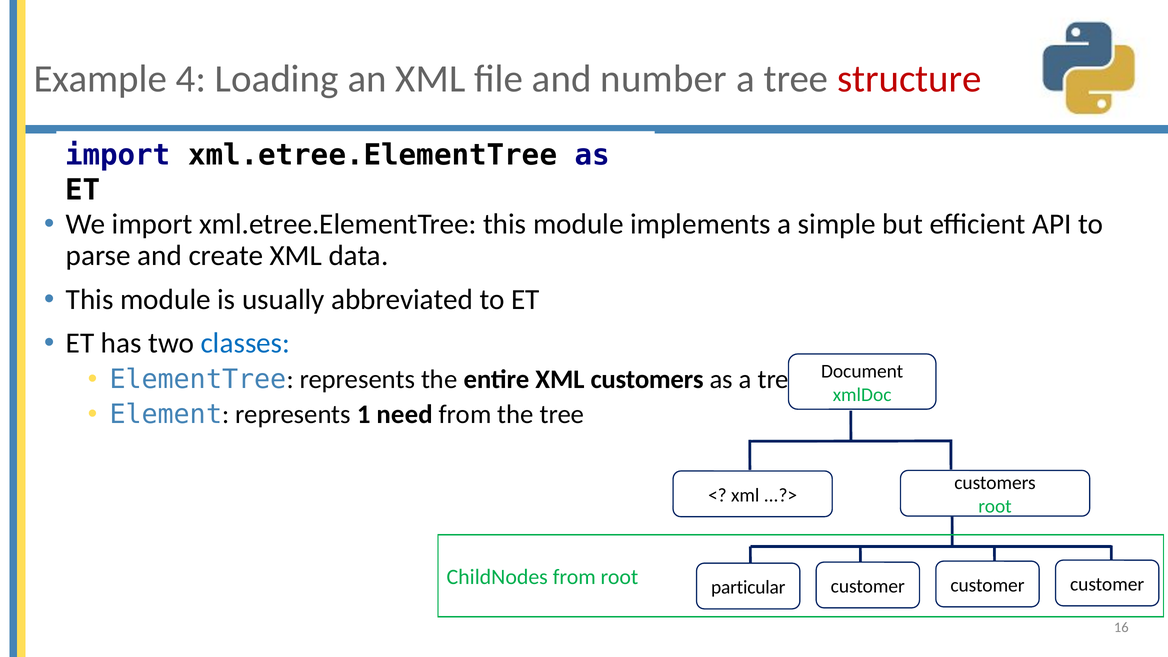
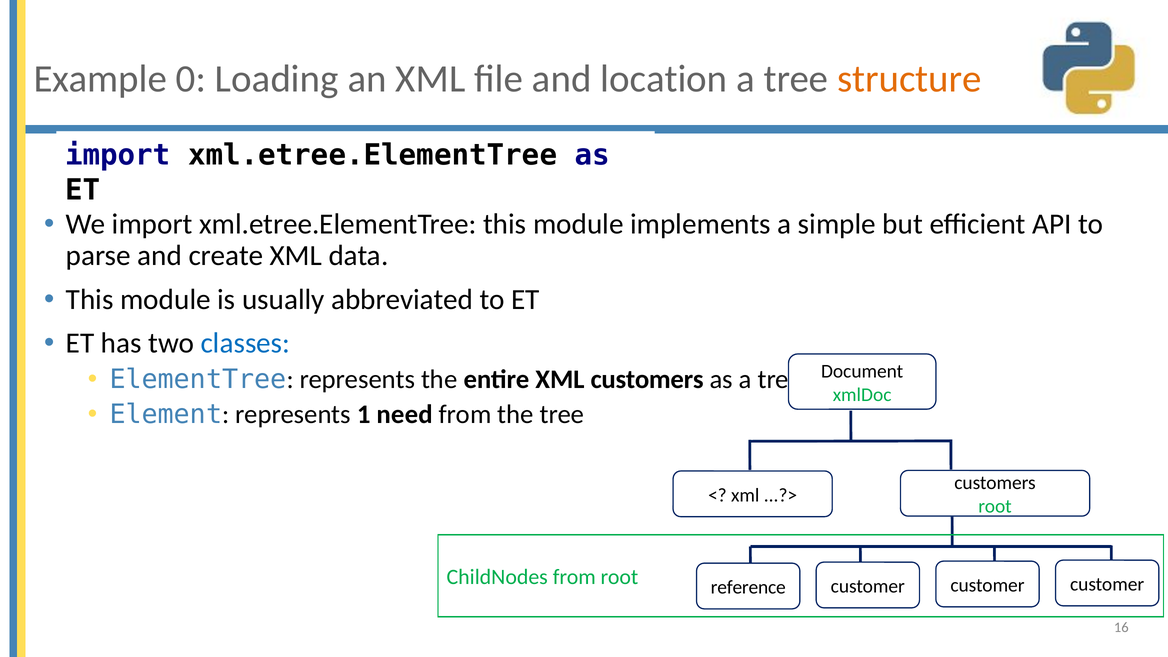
4: 4 -> 0
number: number -> location
structure colour: red -> orange
particular: particular -> reference
